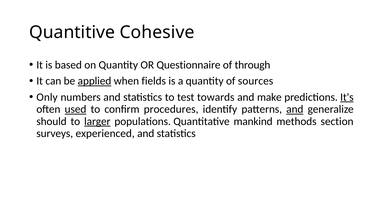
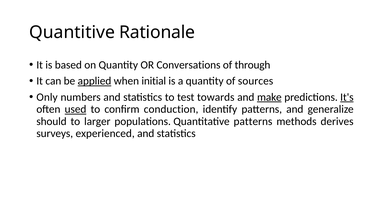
Cohesive: Cohesive -> Rationale
Questionnaire: Questionnaire -> Conversations
fields: fields -> initial
make underline: none -> present
procedures: procedures -> conduction
and at (295, 109) underline: present -> none
larger underline: present -> none
Quantitative mankind: mankind -> patterns
section: section -> derives
